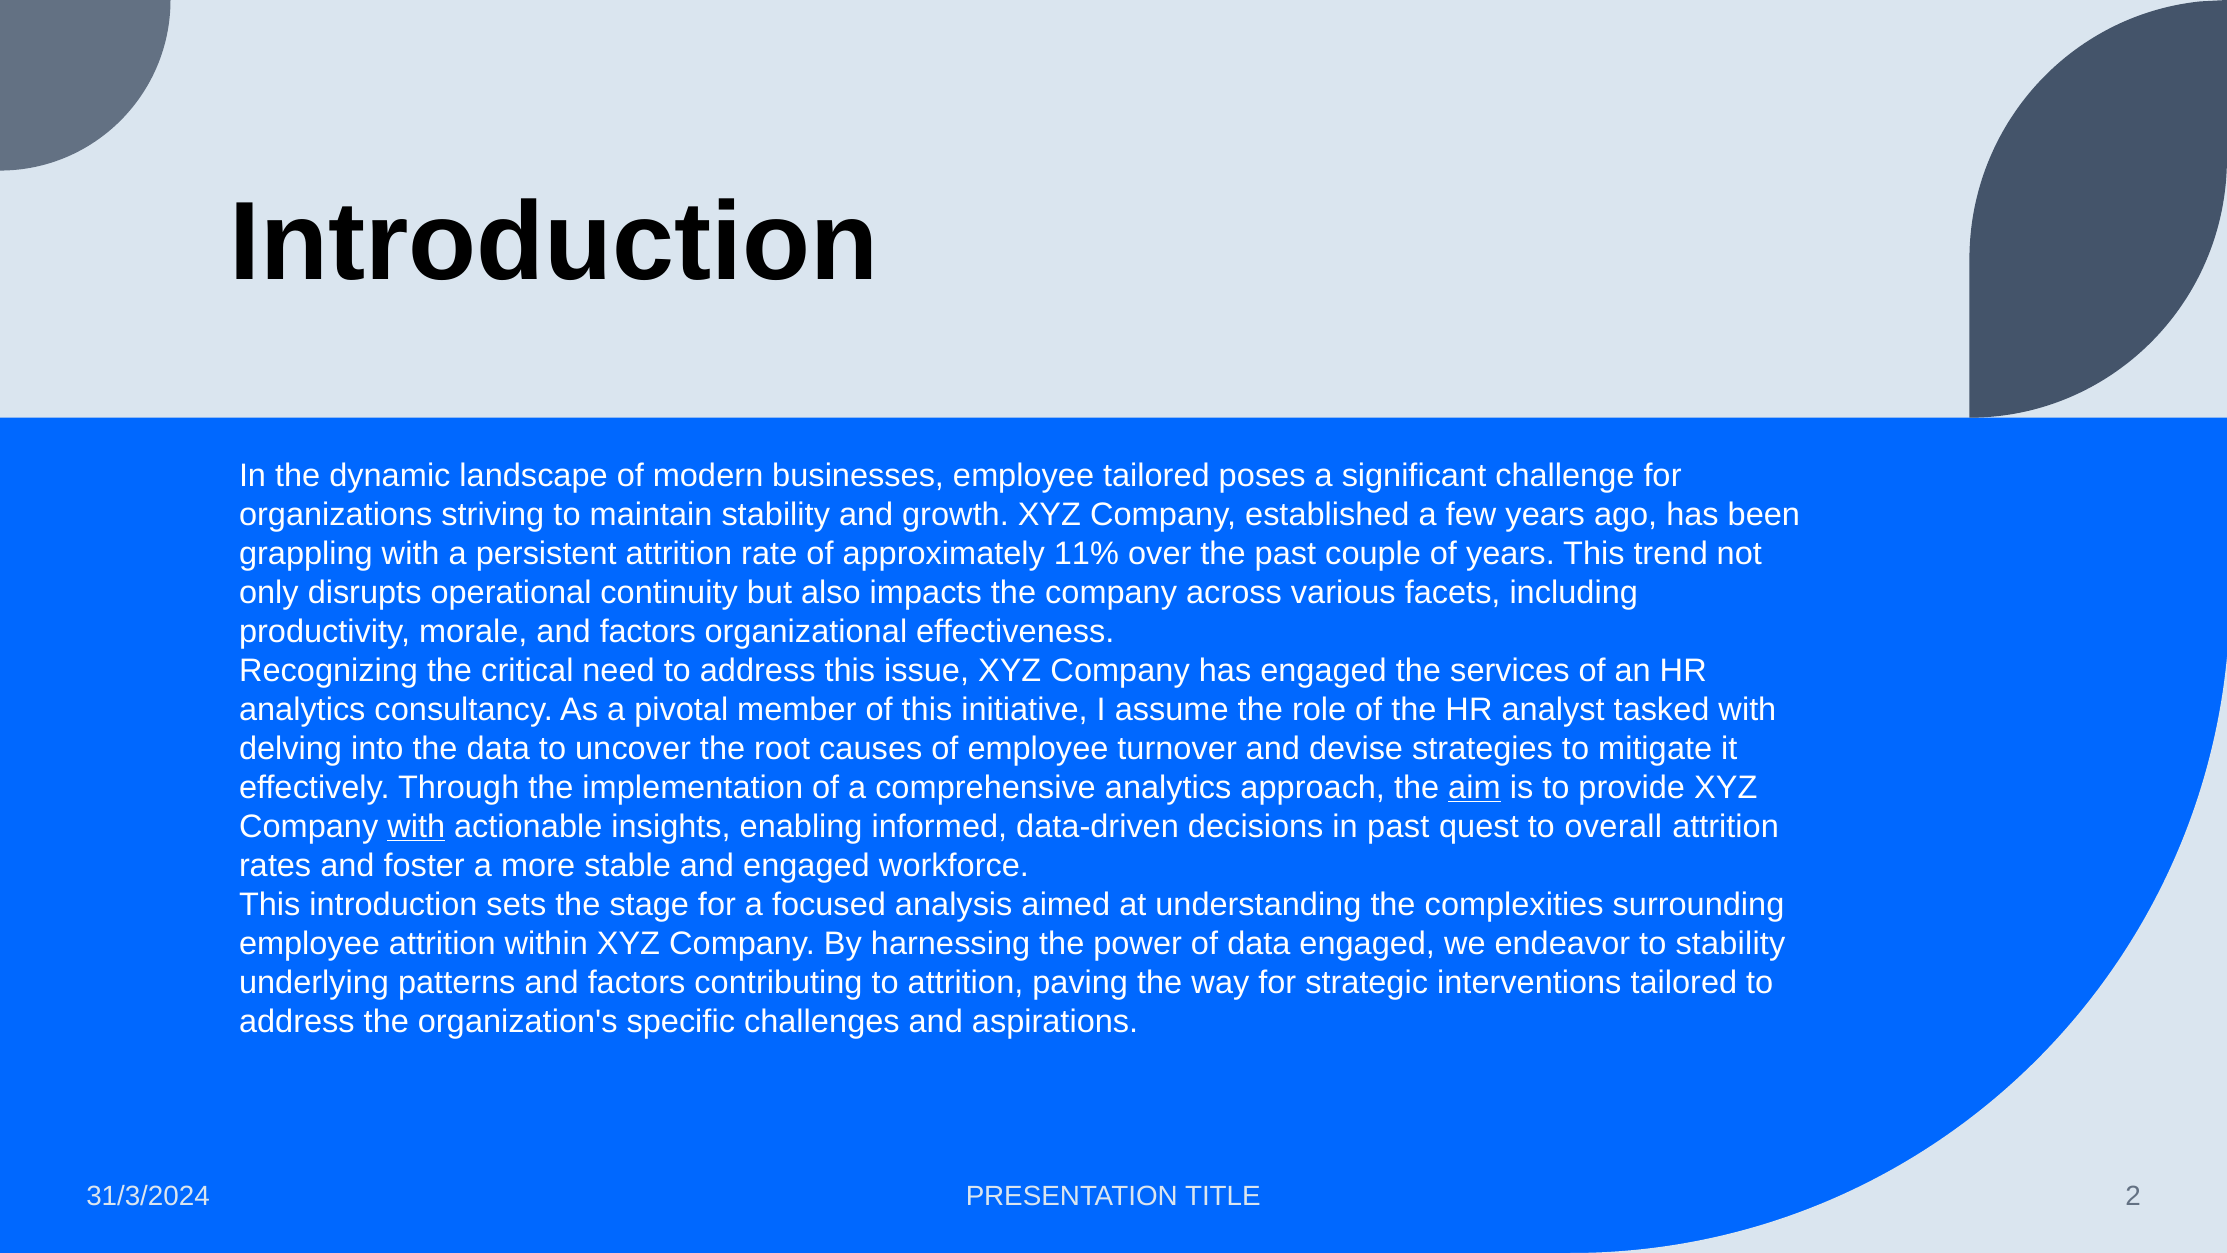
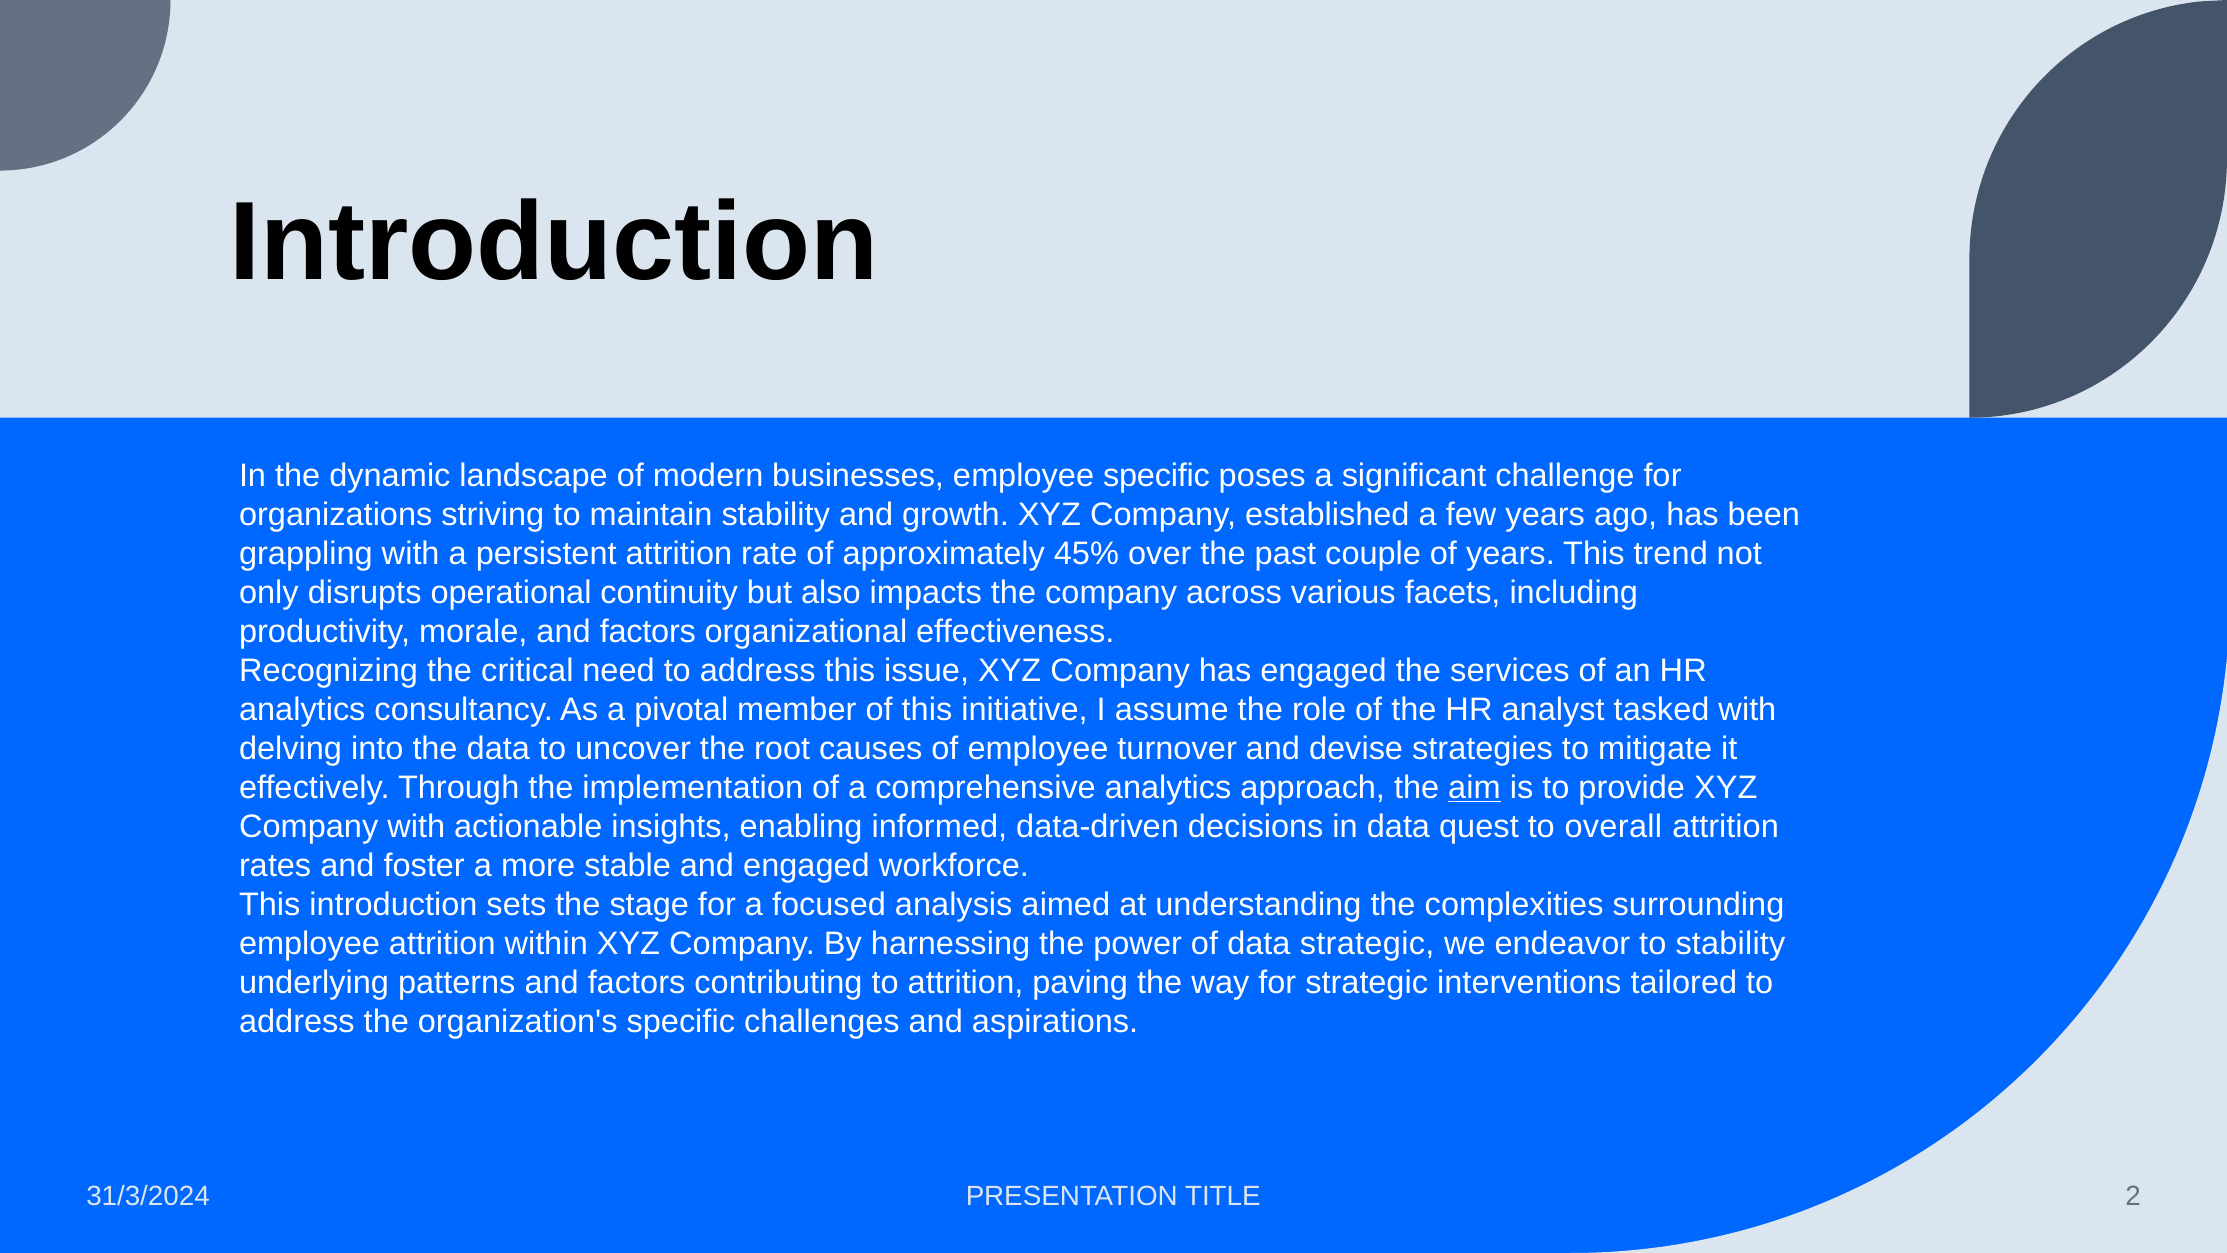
employee tailored: tailored -> specific
11%: 11% -> 45%
with at (416, 826) underline: present -> none
in past: past -> data
data engaged: engaged -> strategic
